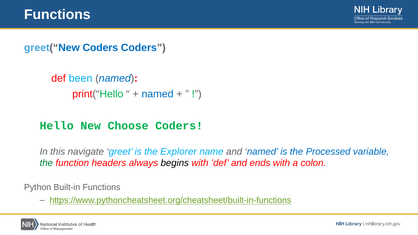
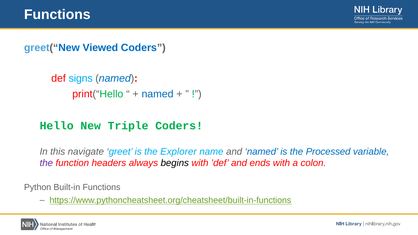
greet(“New Coders: Coders -> Viewed
been: been -> signs
Choose: Choose -> Triple
the at (46, 163) colour: green -> purple
